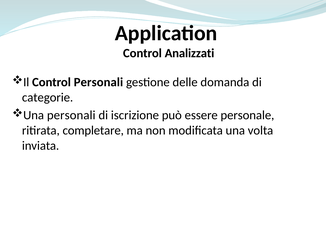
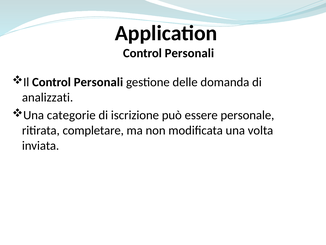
Analizzati at (189, 53): Analizzati -> Personali
categorie: categorie -> analizzati
Una personali: personali -> categorie
